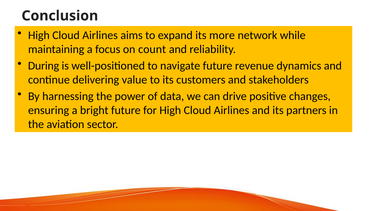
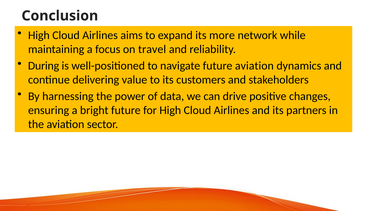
count: count -> travel
future revenue: revenue -> aviation
